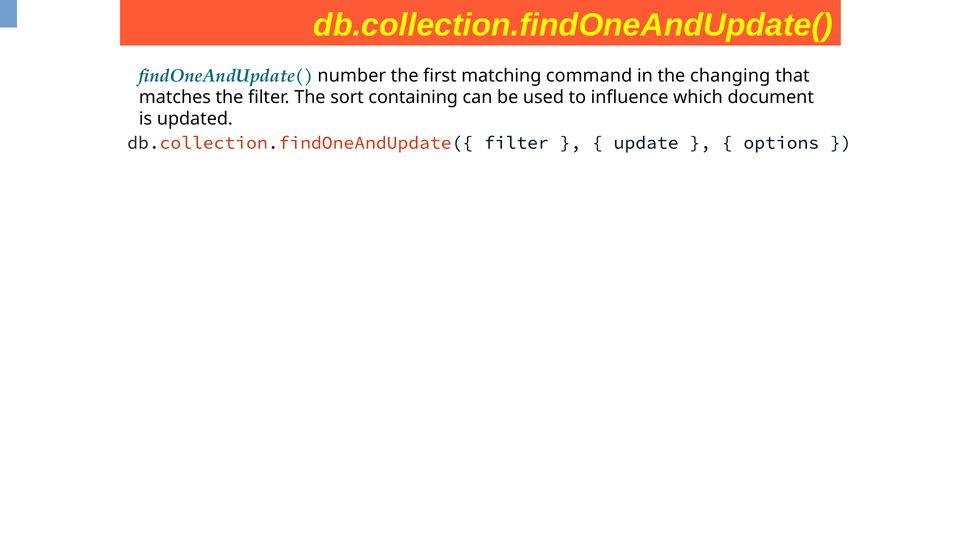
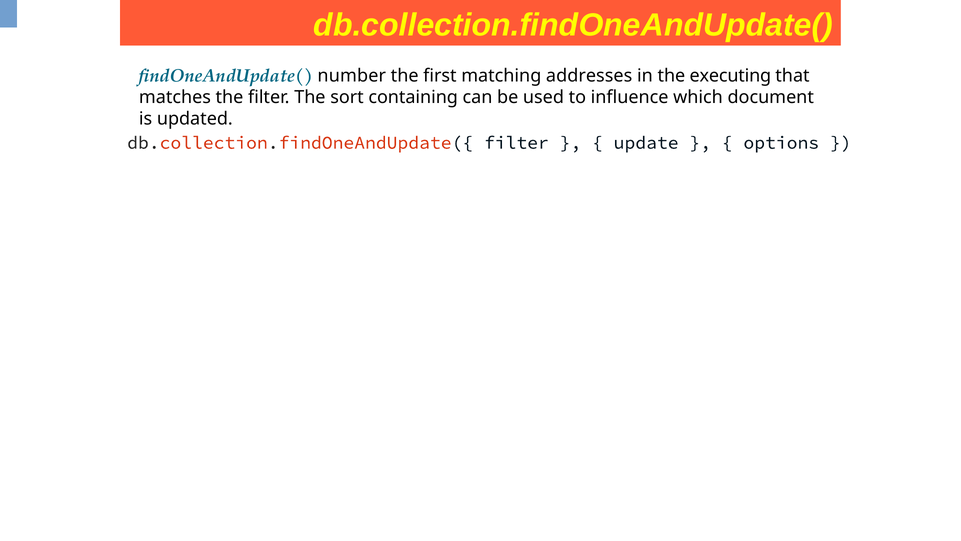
command: command -> addresses
changing: changing -> executing
